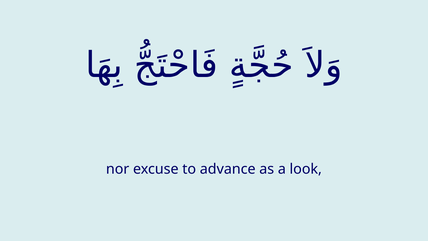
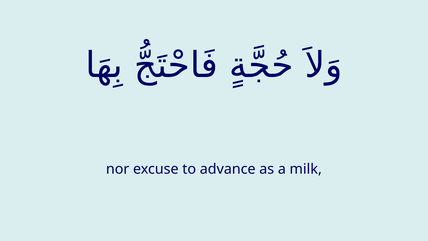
look: look -> milk
